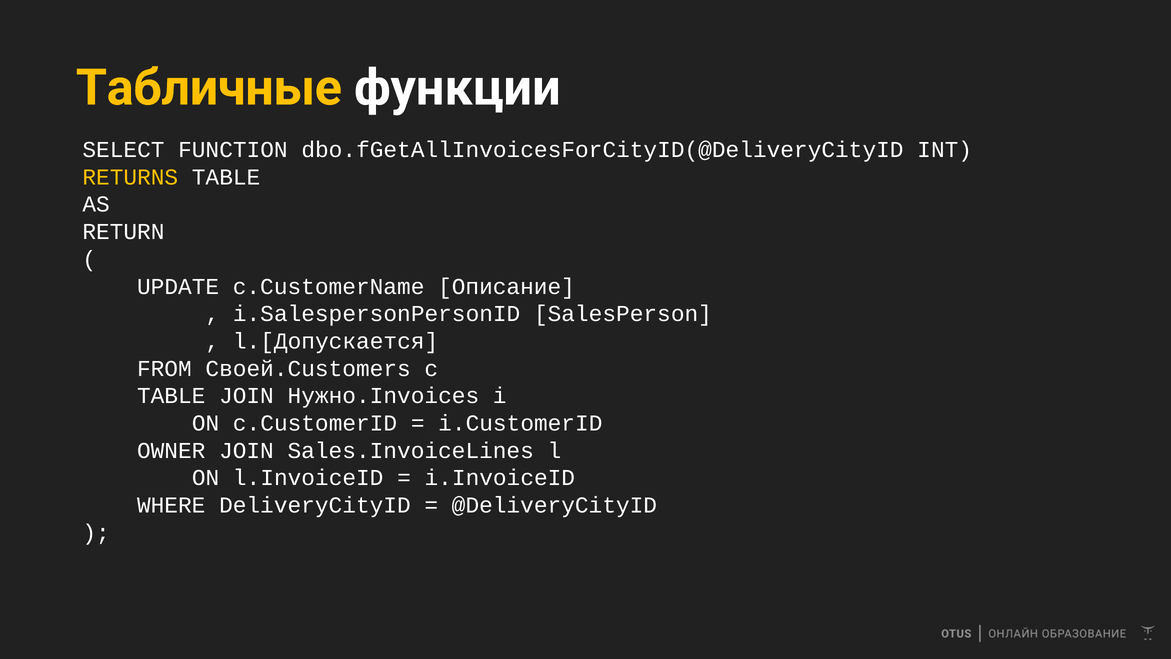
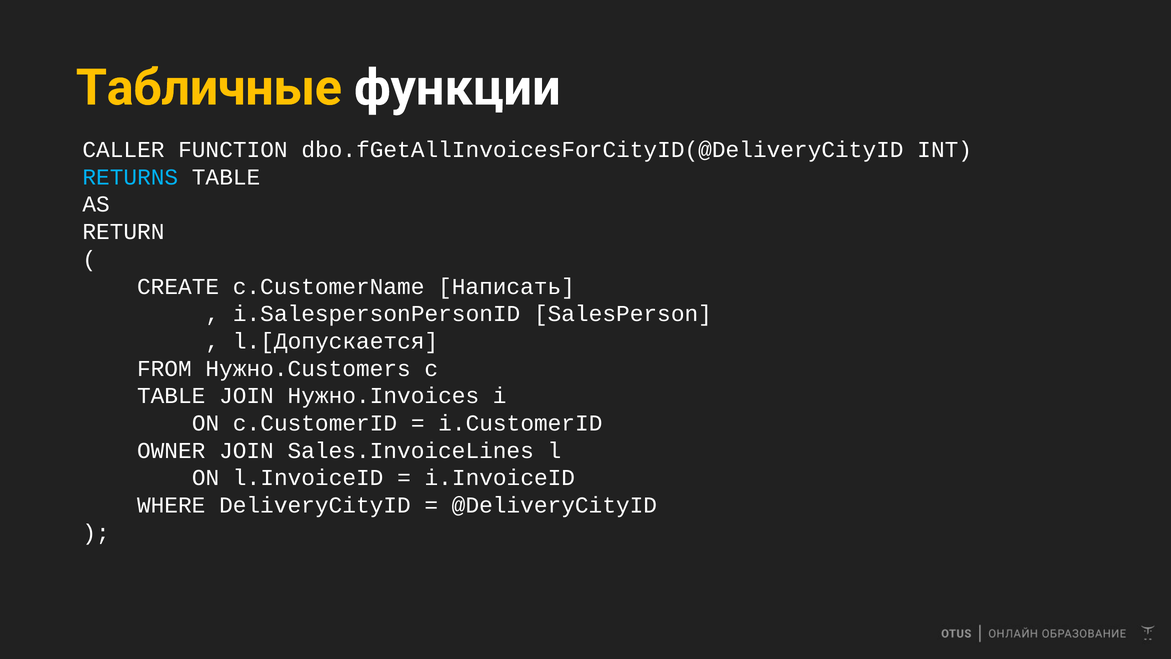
SELECT: SELECT -> CALLER
RETURNS colour: yellow -> light blue
UPDATE: UPDATE -> CREATE
Описание: Описание -> Написать
Своей.Customers: Своей.Customers -> Нужно.Customers
